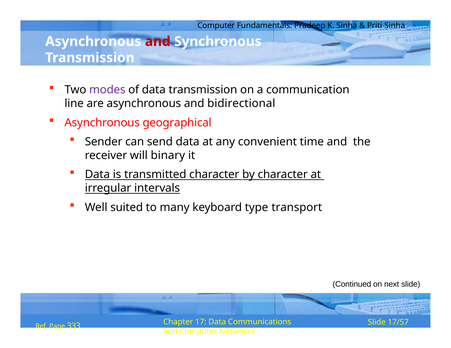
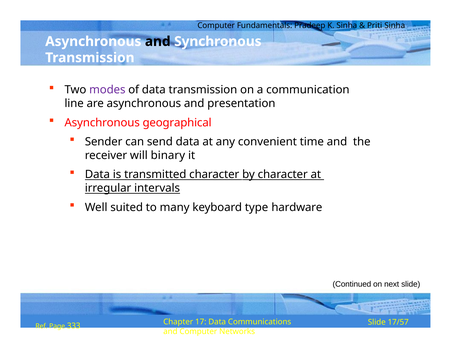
and at (158, 42) colour: red -> black
bidirectional: bidirectional -> presentation
transport: transport -> hardware
